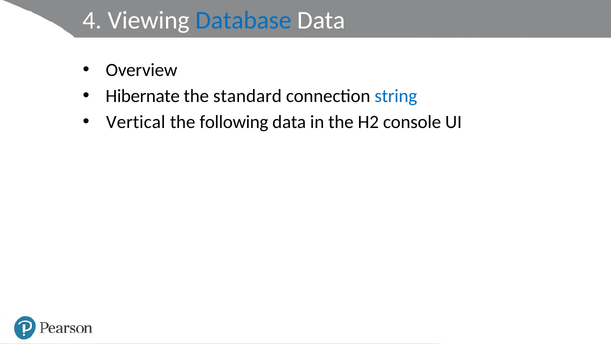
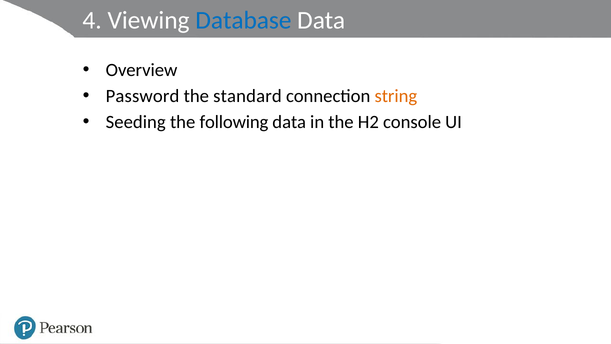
Hibernate: Hibernate -> Password
string colour: blue -> orange
Vertical: Vertical -> Seeding
